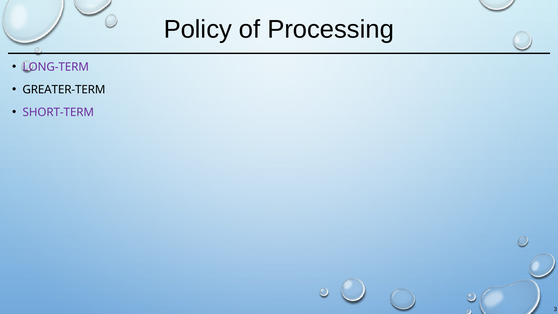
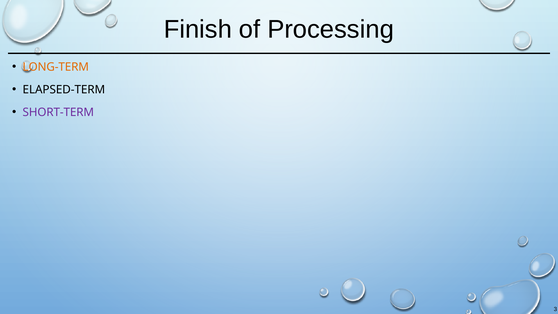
Policy: Policy -> Finish
LONG-TERM colour: purple -> orange
GREATER-TERM: GREATER-TERM -> ELAPSED-TERM
